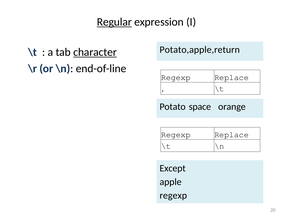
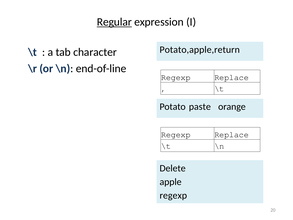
character underline: present -> none
space: space -> paste
Except: Except -> Delete
